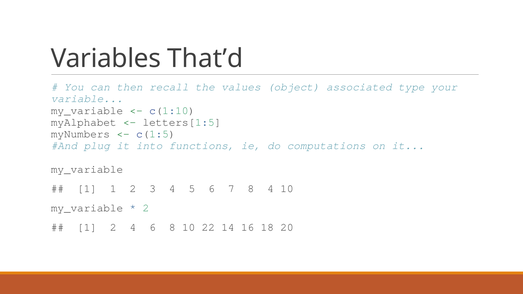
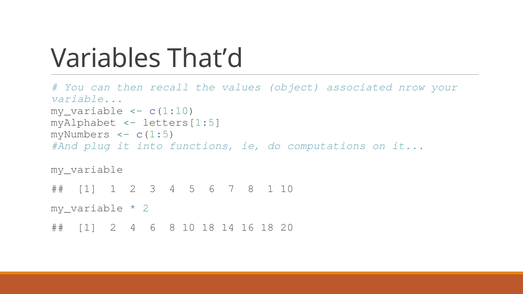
type: type -> nrow
8 4: 4 -> 1
10 22: 22 -> 18
